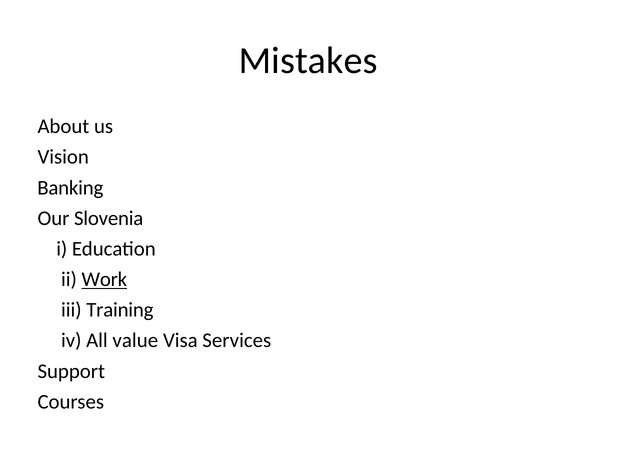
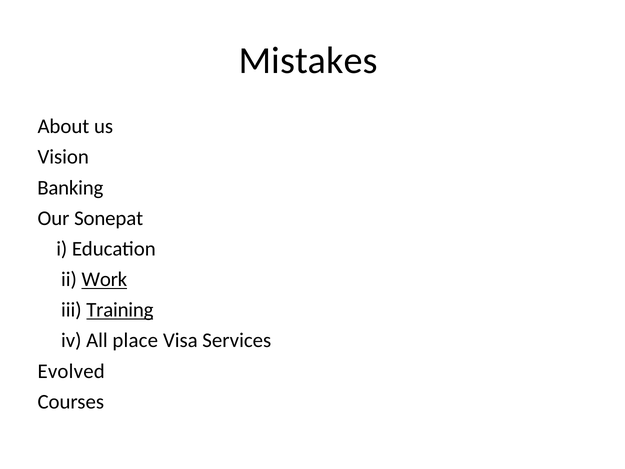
Slovenia: Slovenia -> Sonepat
Training underline: none -> present
value: value -> place
Support: Support -> Evolved
